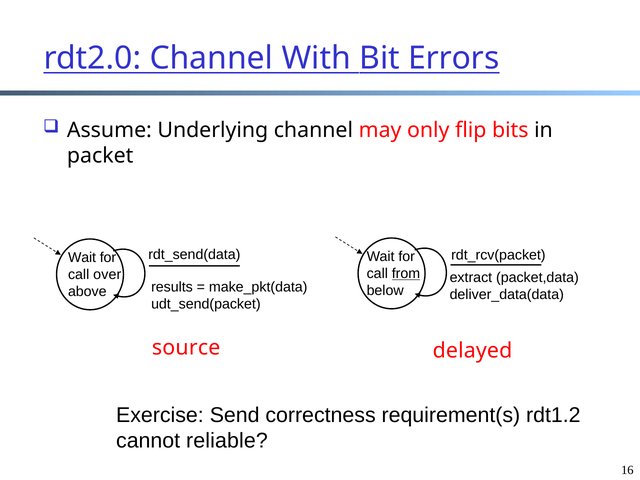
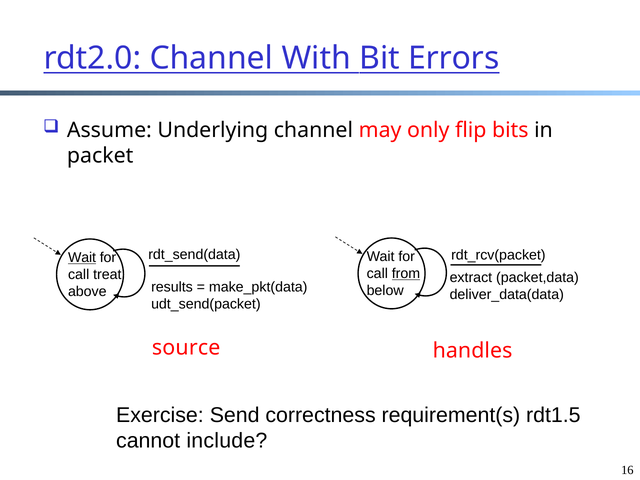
Wait at (82, 258) underline: none -> present
over: over -> treat
delayed: delayed -> handles
rdt1.2: rdt1.2 -> rdt1.5
reliable: reliable -> include
